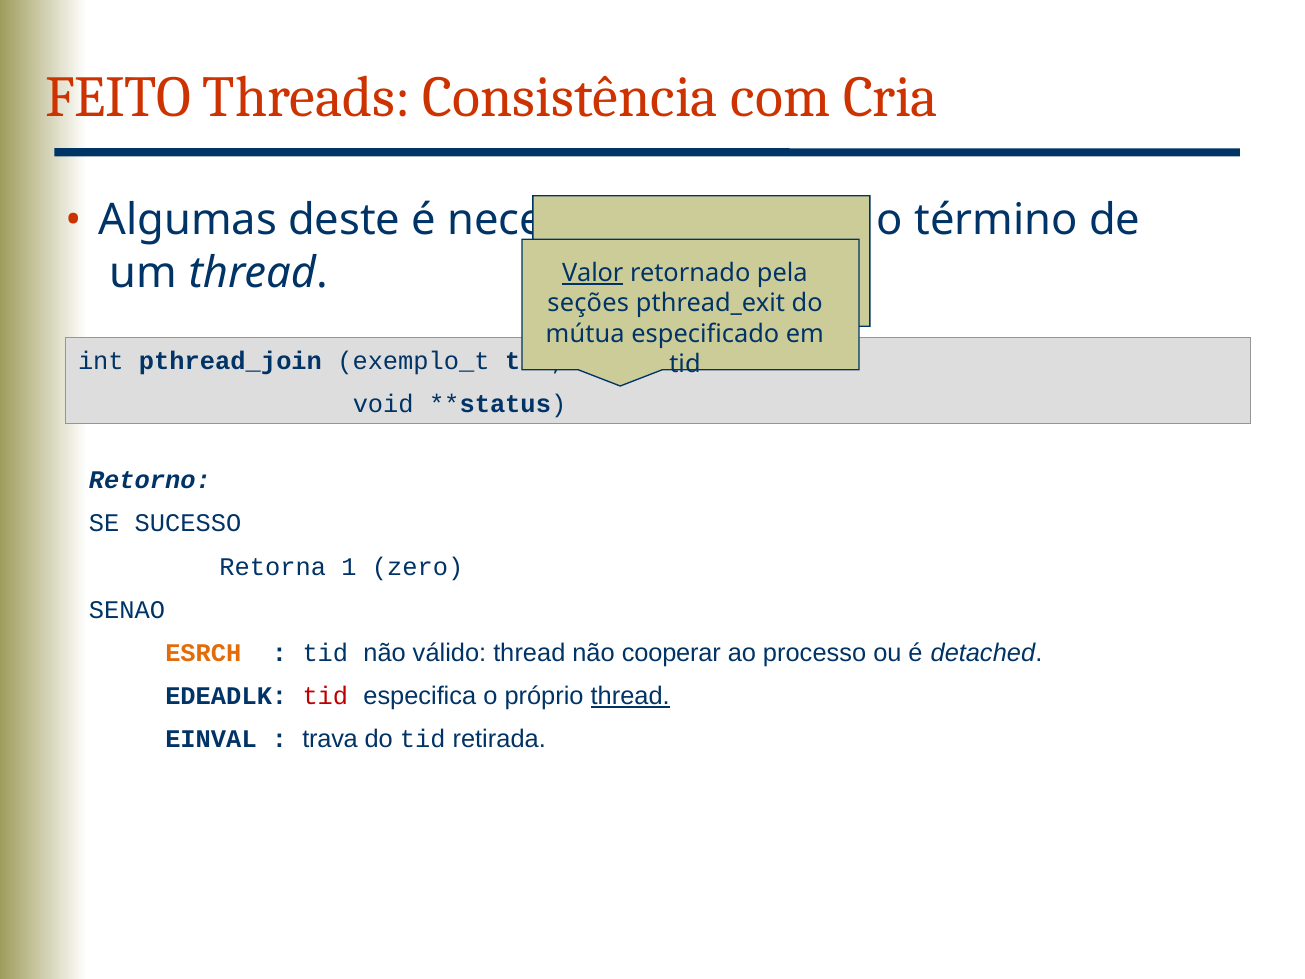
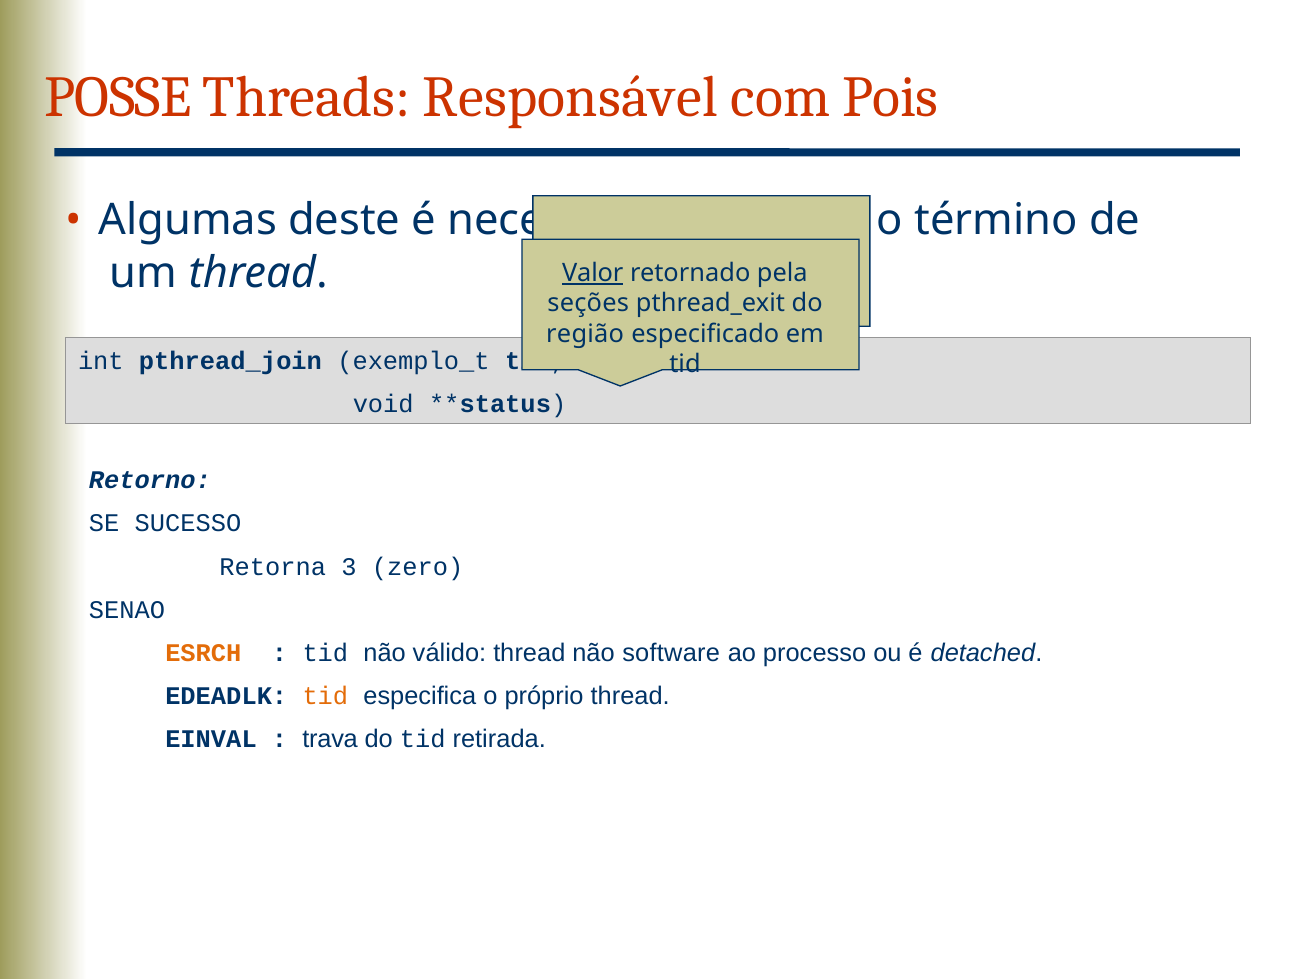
FEITO: FEITO -> POSSE
Consistência: Consistência -> Responsável
Cria: Cria -> Pois
mútua: mútua -> região
1: 1 -> 3
cooperar: cooperar -> software
tid at (325, 696) colour: red -> orange
thread at (630, 696) underline: present -> none
